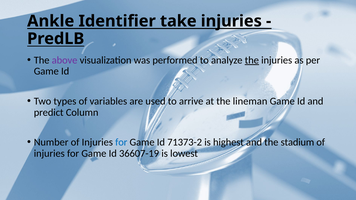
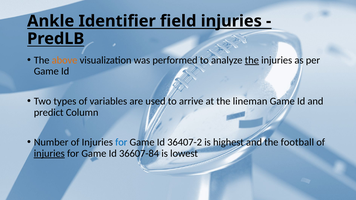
take: take -> field
above colour: purple -> orange
71373-2: 71373-2 -> 36407-2
stadium: stadium -> football
injuries at (49, 154) underline: none -> present
36607-19: 36607-19 -> 36607-84
